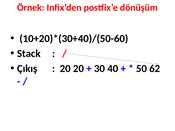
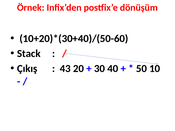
20 at (65, 69): 20 -> 43
62: 62 -> 10
